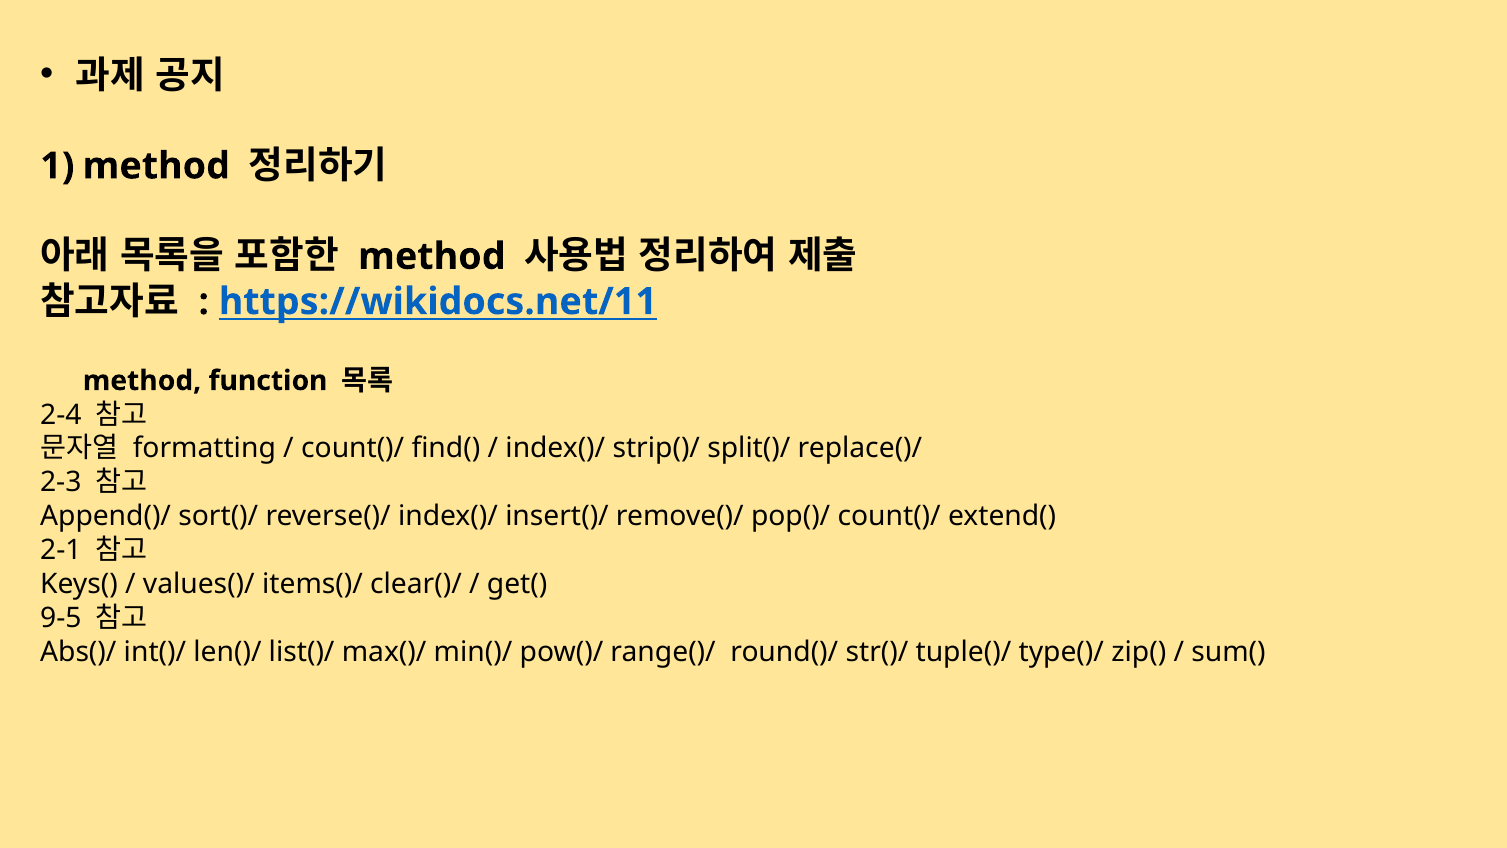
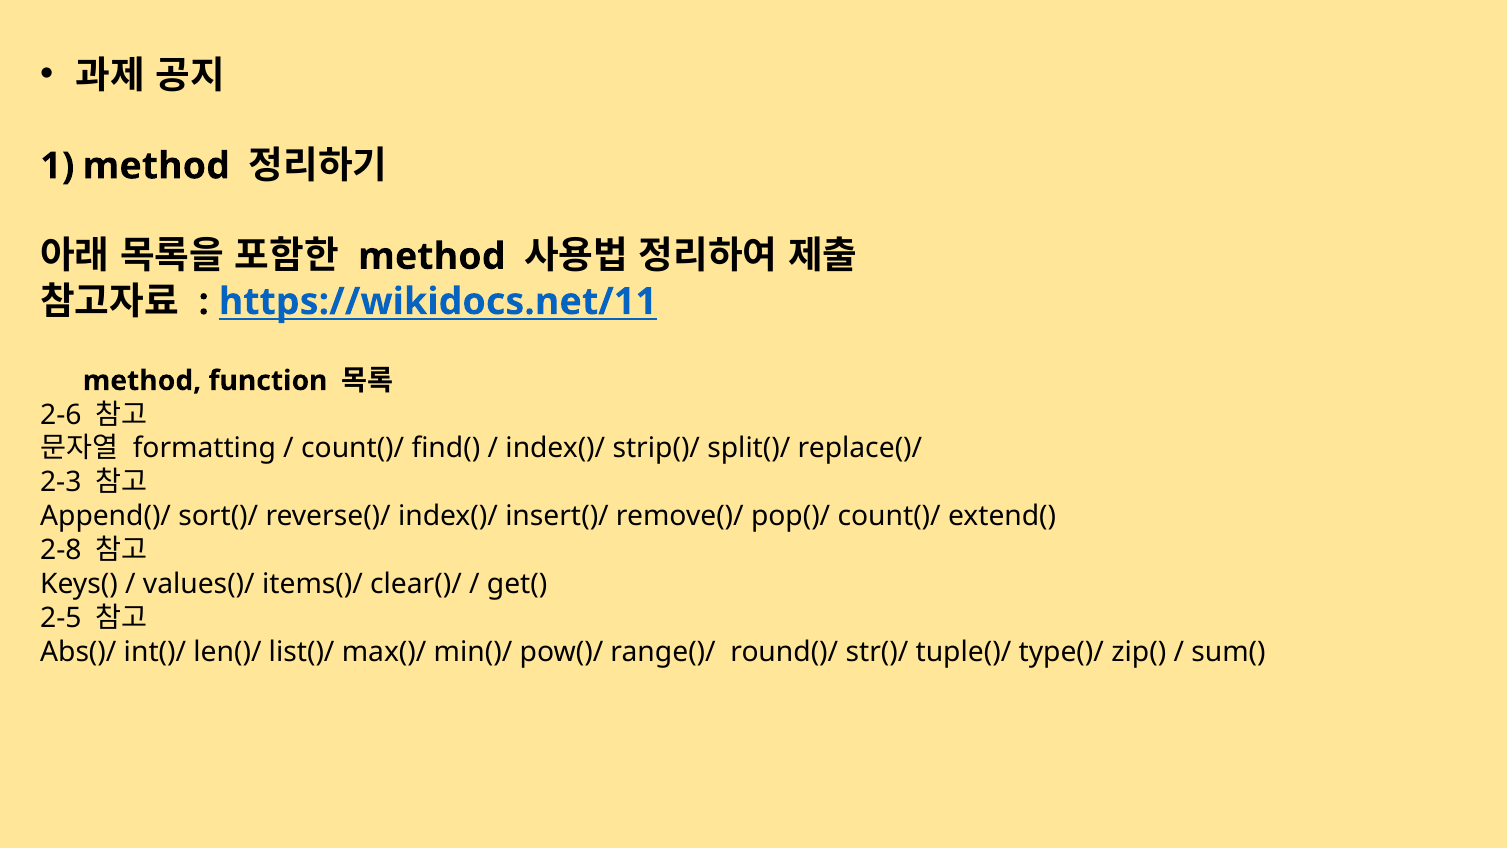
2-4: 2-4 -> 2-6
2-1: 2-1 -> 2-8
9-5: 9-5 -> 2-5
